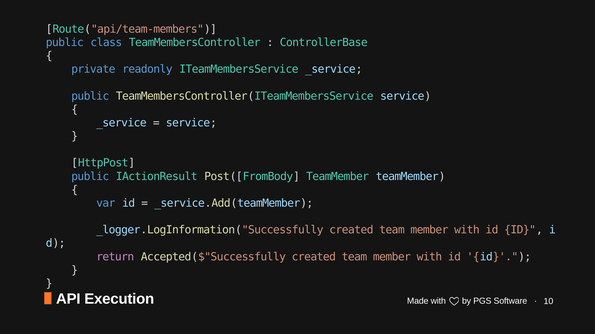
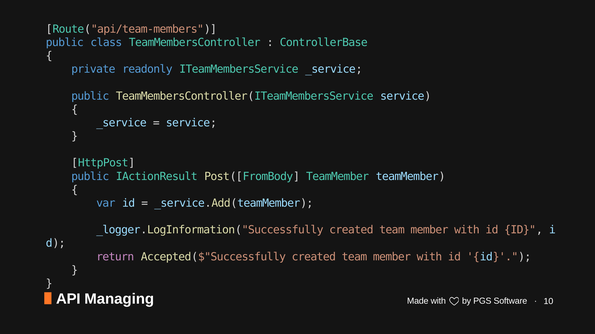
Execution: Execution -> Managing
